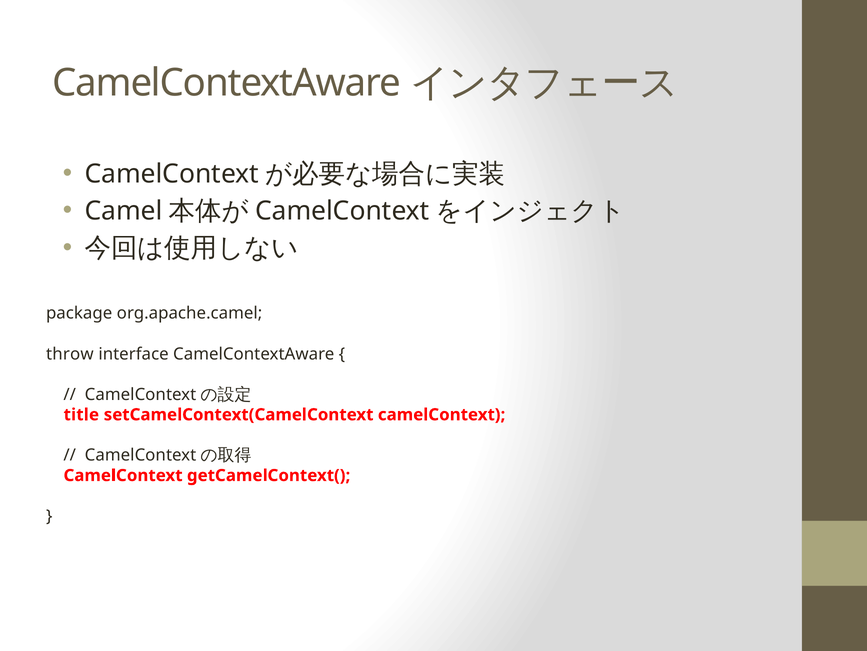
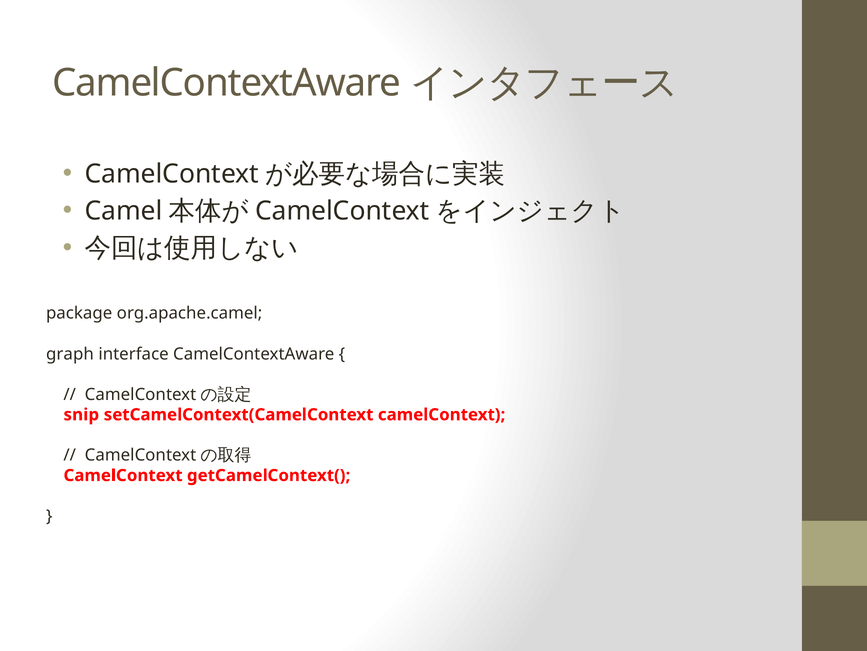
throw: throw -> graph
title: title -> snip
